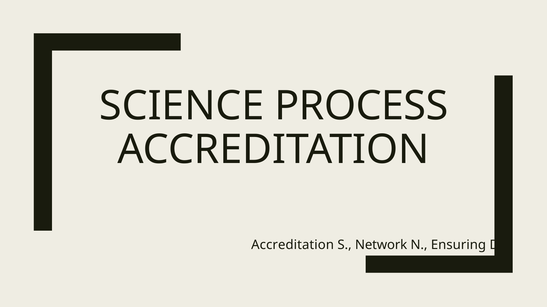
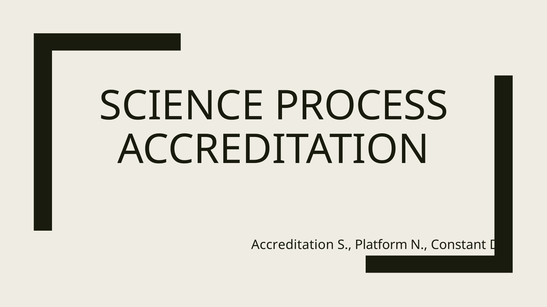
Network: Network -> Platform
Ensuring: Ensuring -> Constant
